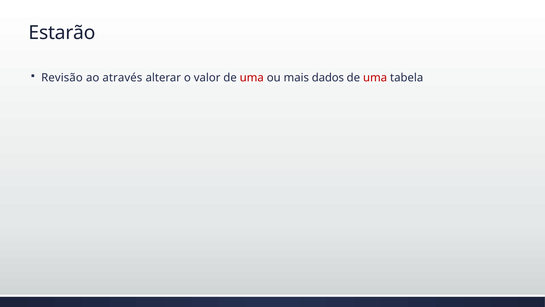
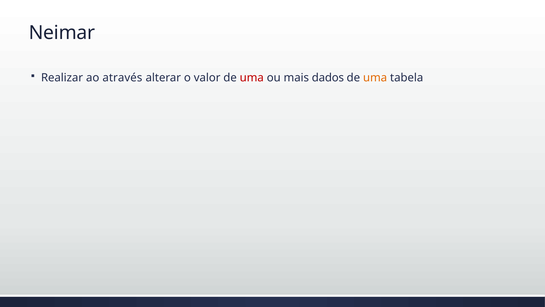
Estarão: Estarão -> Neimar
Revisão: Revisão -> Realizar
uma at (375, 78) colour: red -> orange
